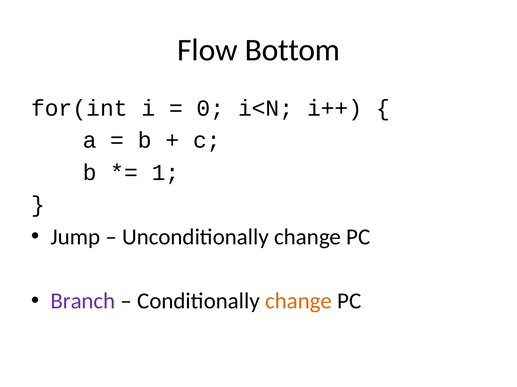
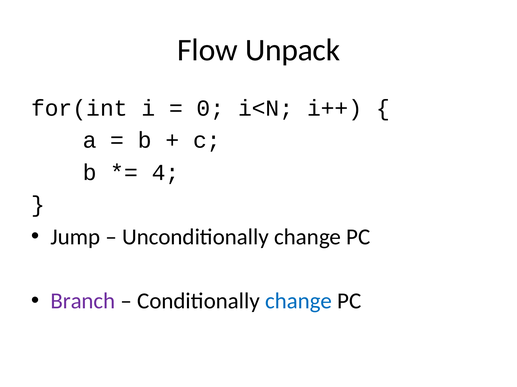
Bottom: Bottom -> Unpack
1: 1 -> 4
change at (299, 302) colour: orange -> blue
